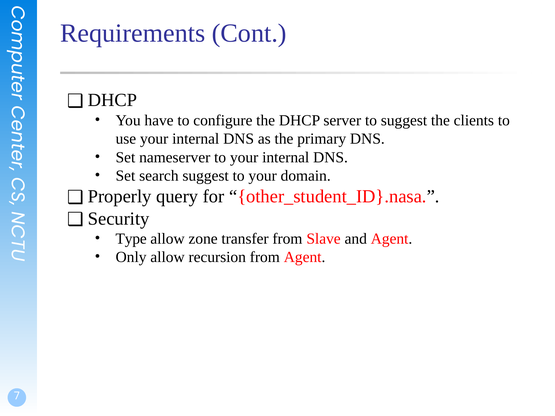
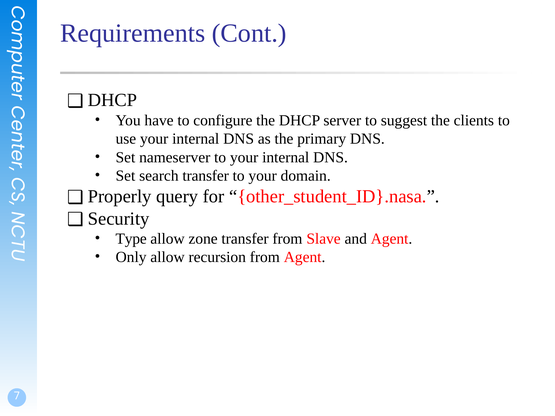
search suggest: suggest -> transfer
